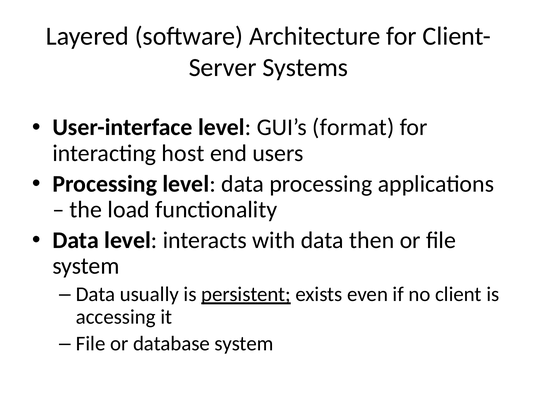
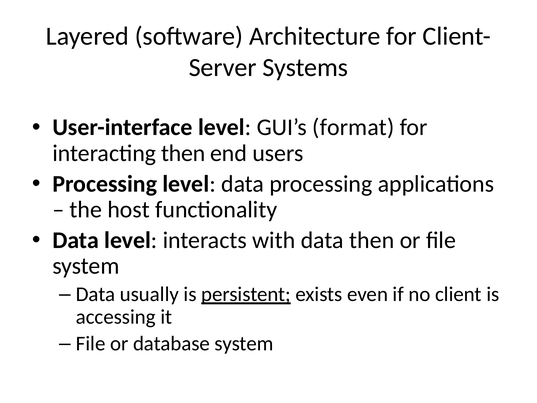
interacting host: host -> then
load: load -> host
